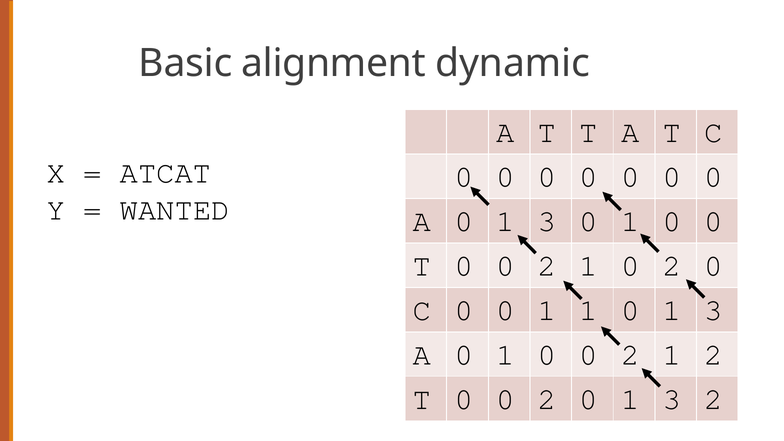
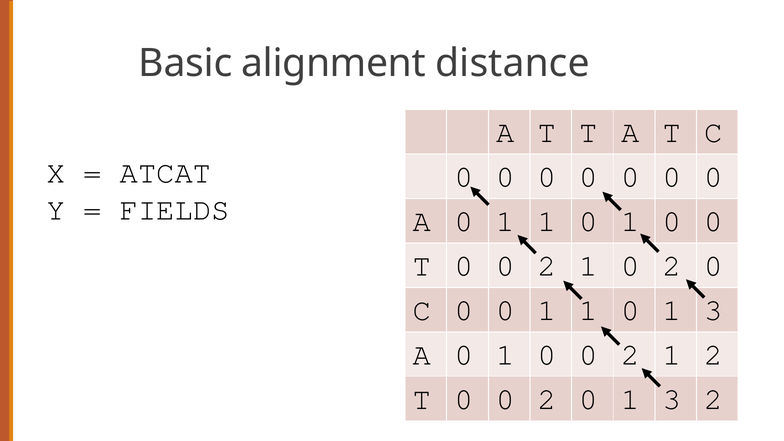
dynamic: dynamic -> distance
WANTED: WANTED -> FIELDS
A 0 1 3: 3 -> 1
